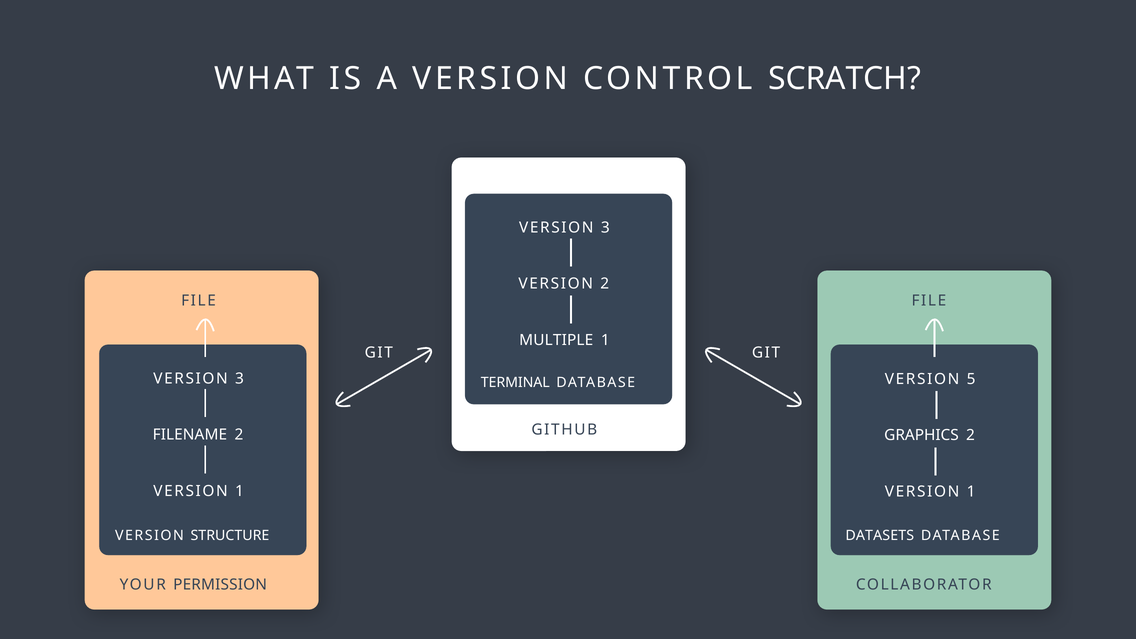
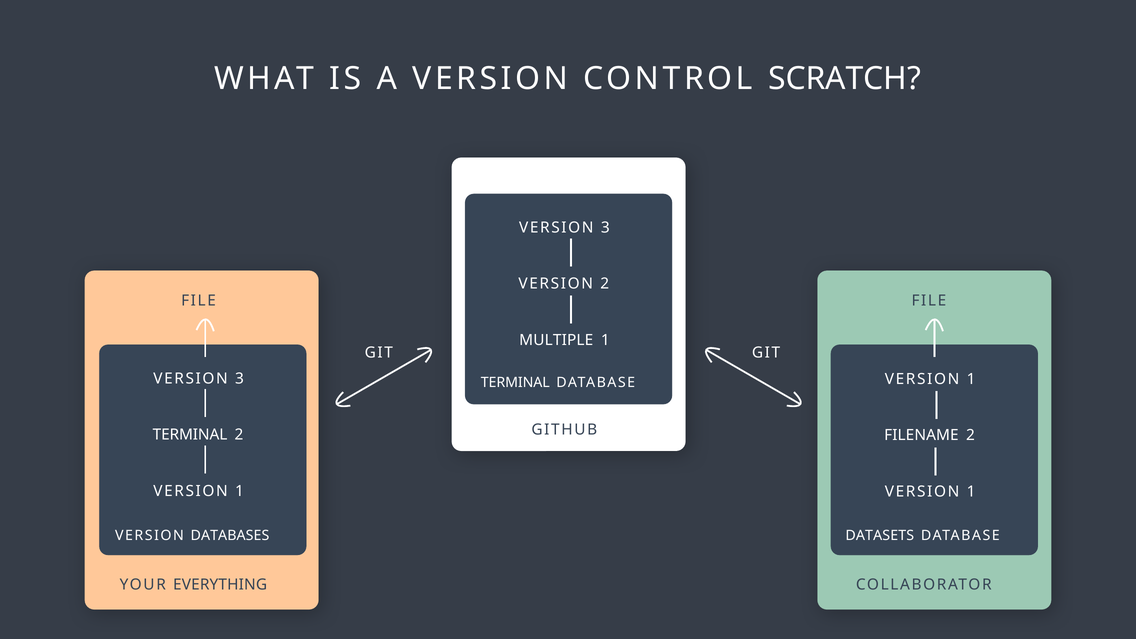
5 at (971, 379): 5 -> 1
FILENAME at (190, 435): FILENAME -> TERMINAL
GRAPHICS: GRAPHICS -> FILENAME
STRUCTURE: STRUCTURE -> DATABASES
PERMISSION: PERMISSION -> EVERYTHING
